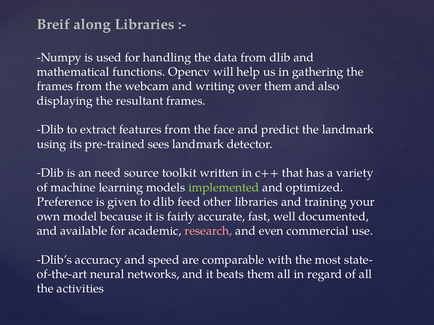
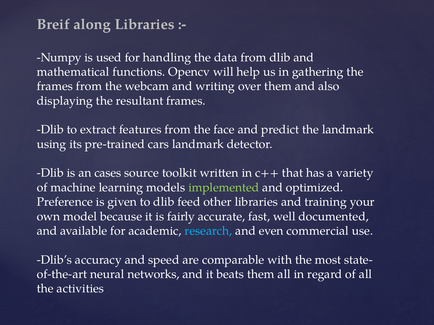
sees: sees -> cars
need: need -> cases
research colour: pink -> light blue
